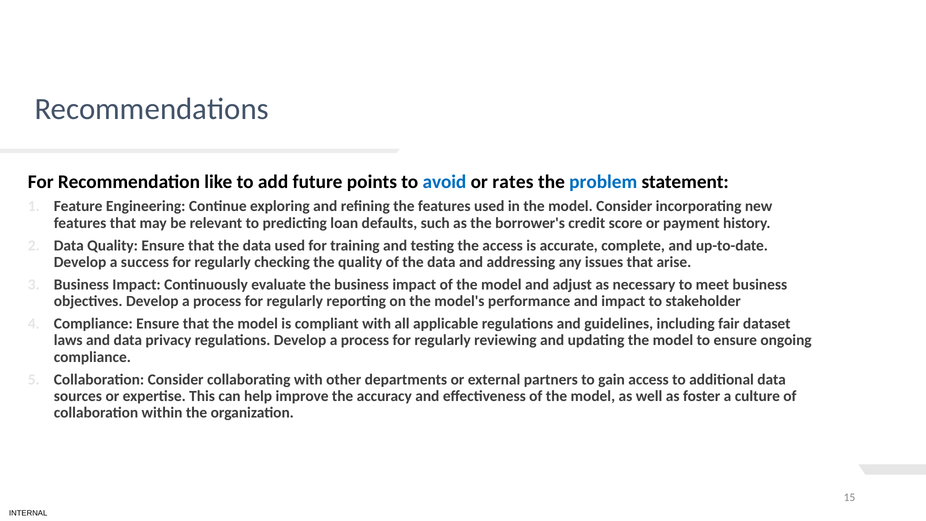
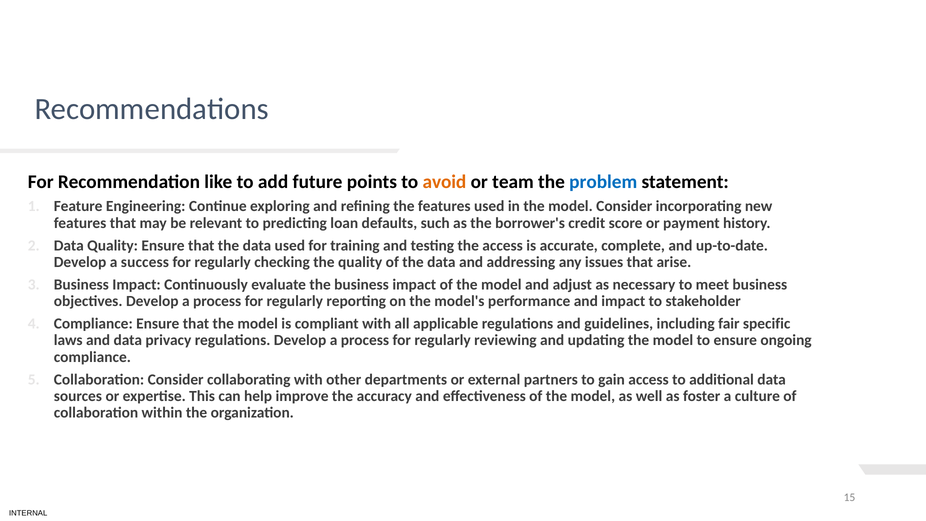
avoid colour: blue -> orange
rates: rates -> team
dataset: dataset -> specific
